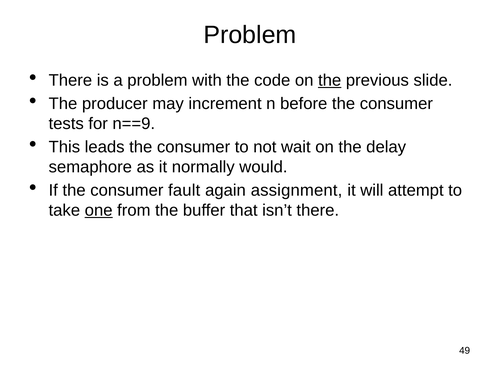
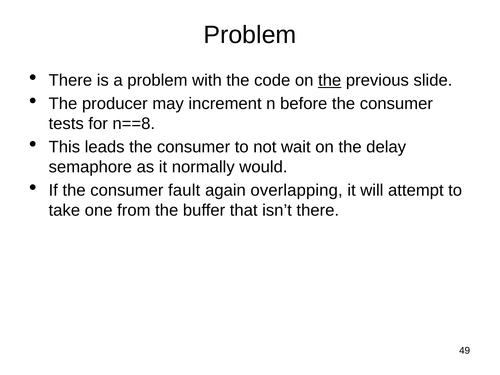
n==9: n==9 -> n==8
assignment: assignment -> overlapping
one underline: present -> none
